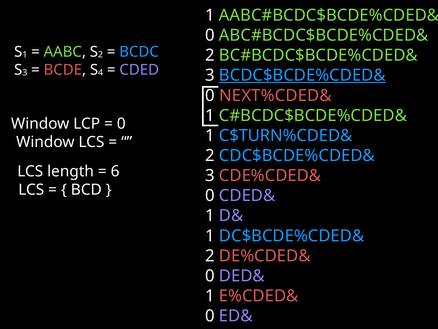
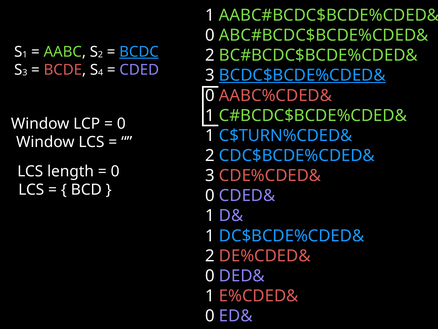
BCDC underline: none -> present
NEXT%CDED&: NEXT%CDED& -> AABC%CDED&
6 at (115, 171): 6 -> 0
